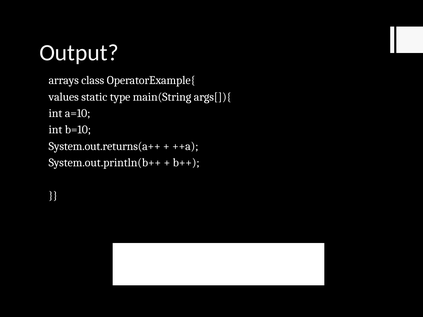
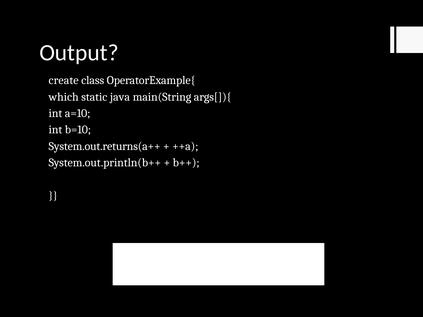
arrays: arrays -> create
values: values -> which
type: type -> java
